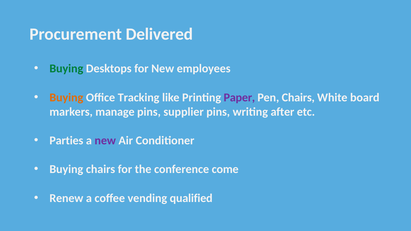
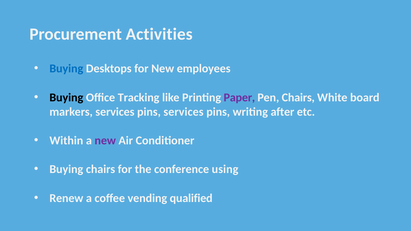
Delivered: Delivered -> Activities
Buying at (66, 69) colour: green -> blue
Buying at (66, 97) colour: orange -> black
markers manage: manage -> services
pins supplier: supplier -> services
Parties: Parties -> Within
come: come -> using
